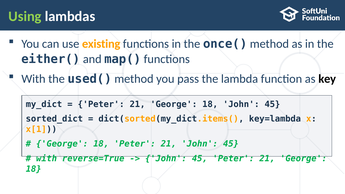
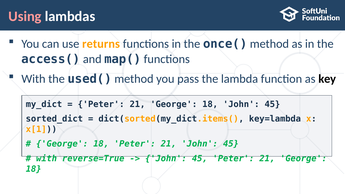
Using colour: light green -> pink
existing: existing -> returns
either(: either( -> access(
